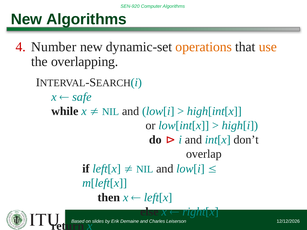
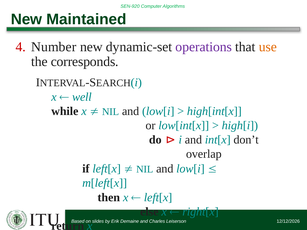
New Algorithms: Algorithms -> Maintained
operations colour: orange -> purple
overlapping: overlapping -> corresponds
safe: safe -> well
